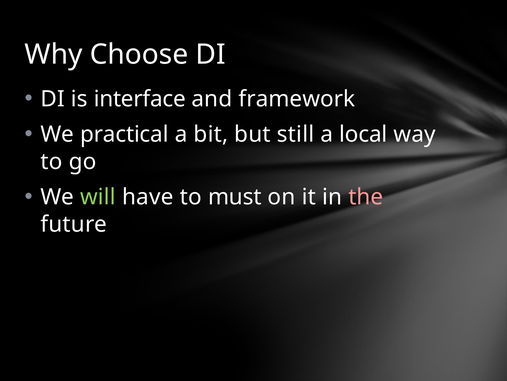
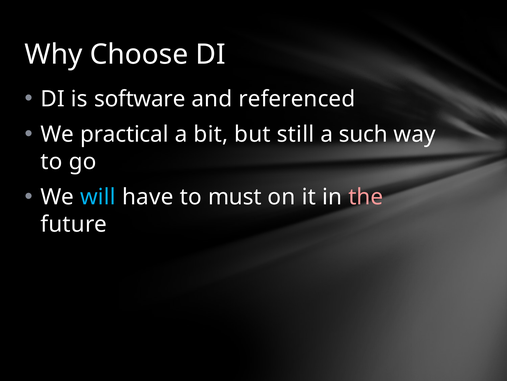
interface: interface -> software
framework: framework -> referenced
local: local -> such
will colour: light green -> light blue
